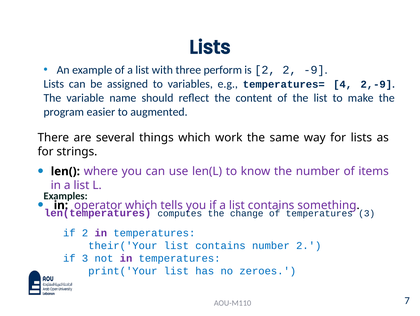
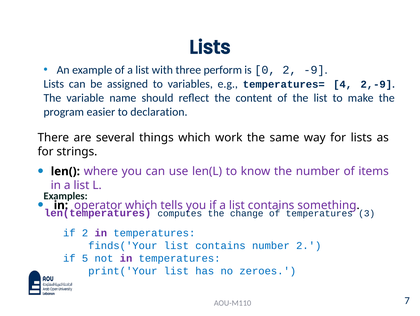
is 2: 2 -> 0
augmented: augmented -> declaration
their('Your: their('Your -> finds('Your
if 3: 3 -> 5
